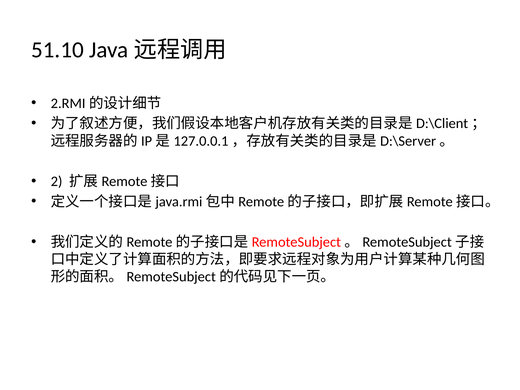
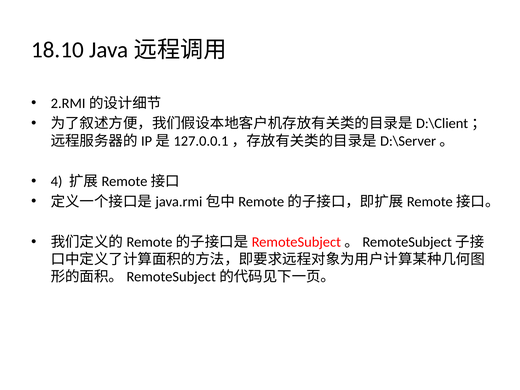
51.10: 51.10 -> 18.10
2: 2 -> 4
